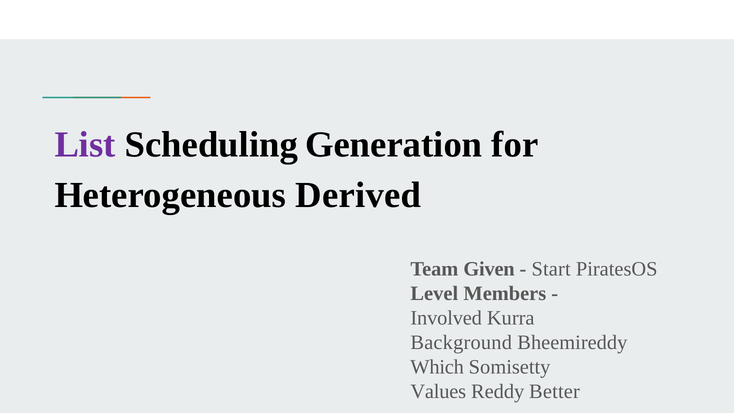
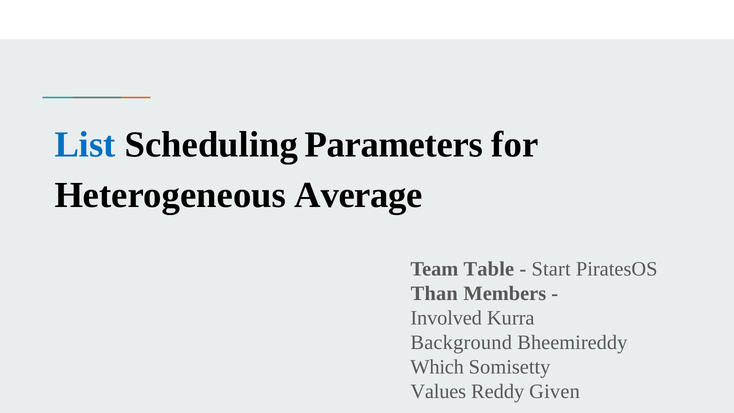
List colour: purple -> blue
Generation: Generation -> Parameters
Derived: Derived -> Average
Given: Given -> Table
Level: Level -> Than
Better: Better -> Given
